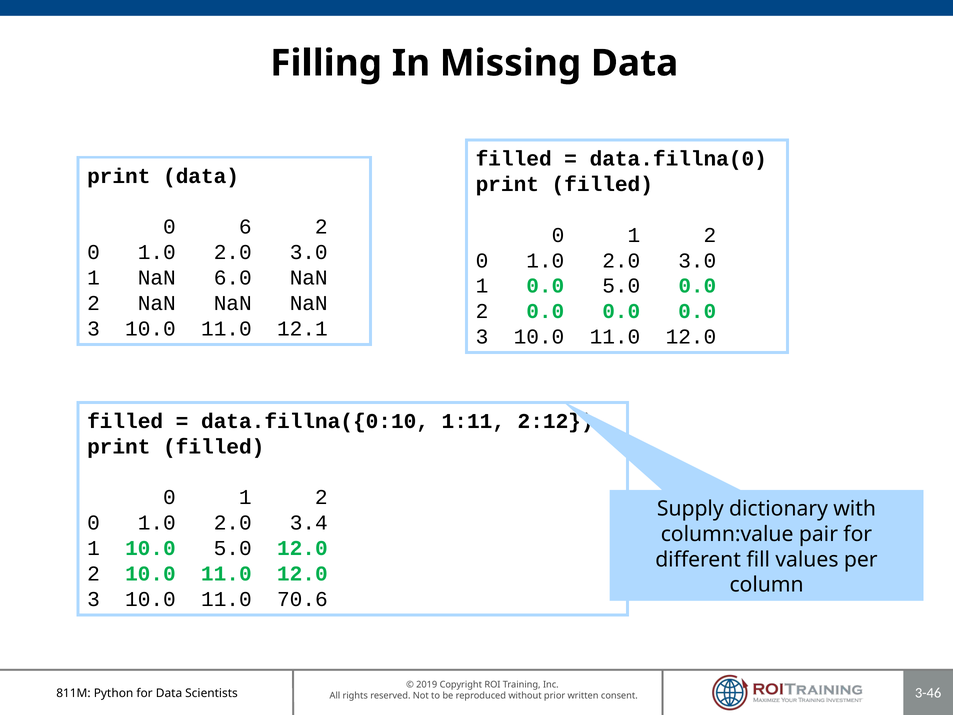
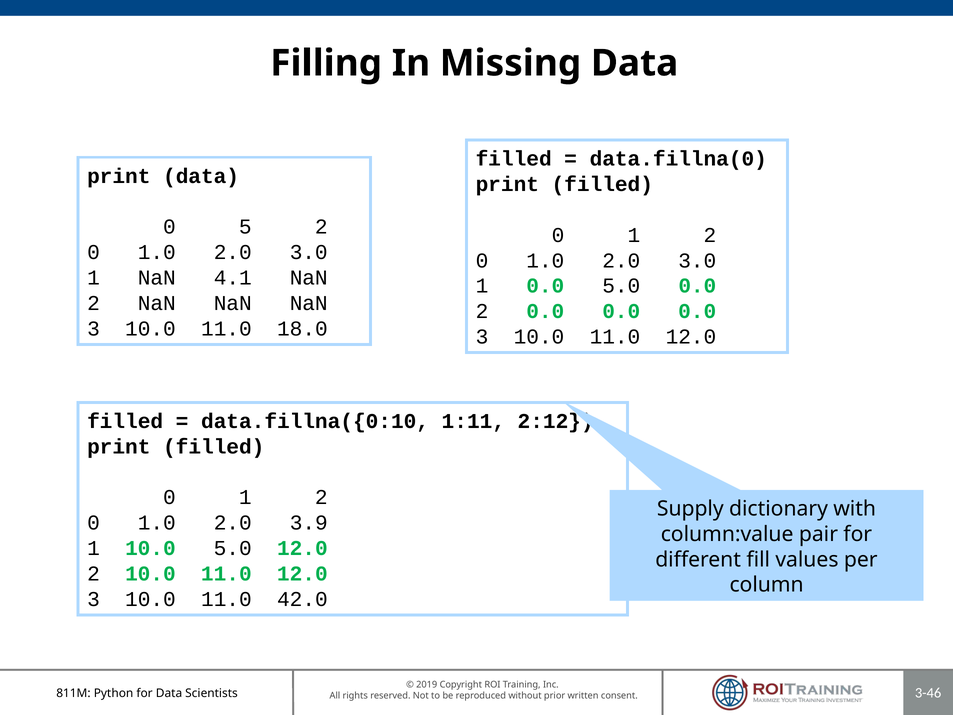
6: 6 -> 5
6.0: 6.0 -> 4.1
12.1: 12.1 -> 18.0
3.4: 3.4 -> 3.9
70.6: 70.6 -> 42.0
